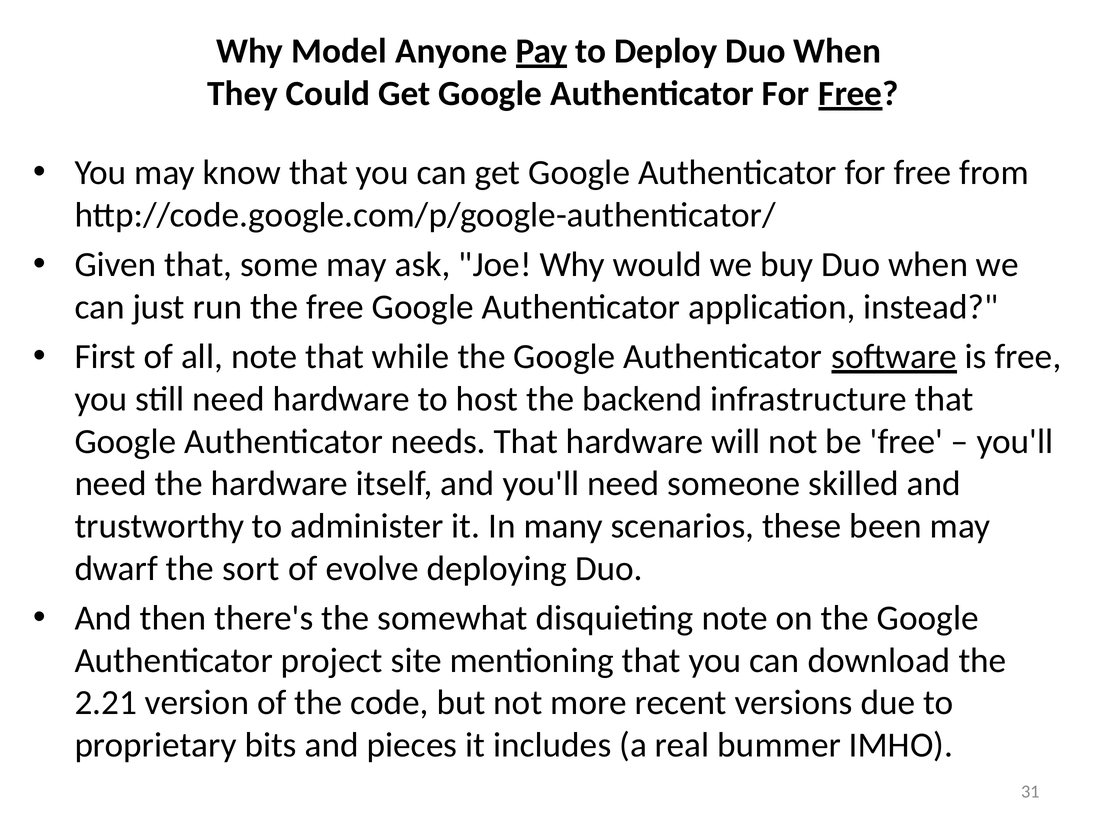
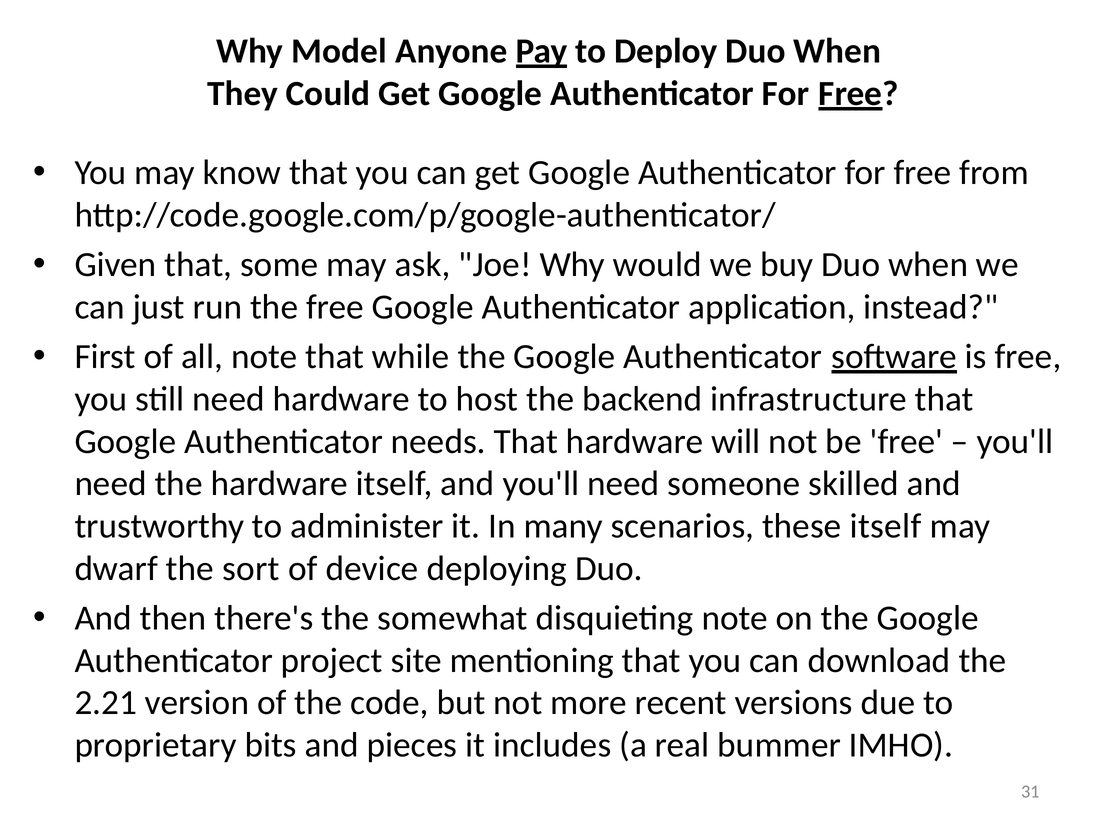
these been: been -> itself
evolve: evolve -> device
